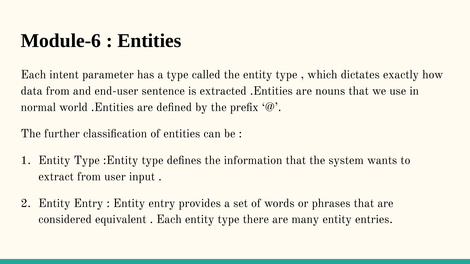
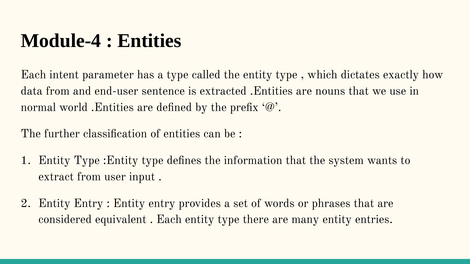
Module-6: Module-6 -> Module-4
